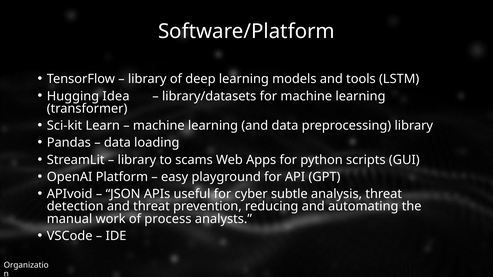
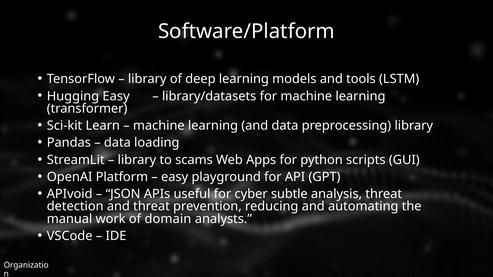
Hugging Idea: Idea -> Easy
process: process -> domain
